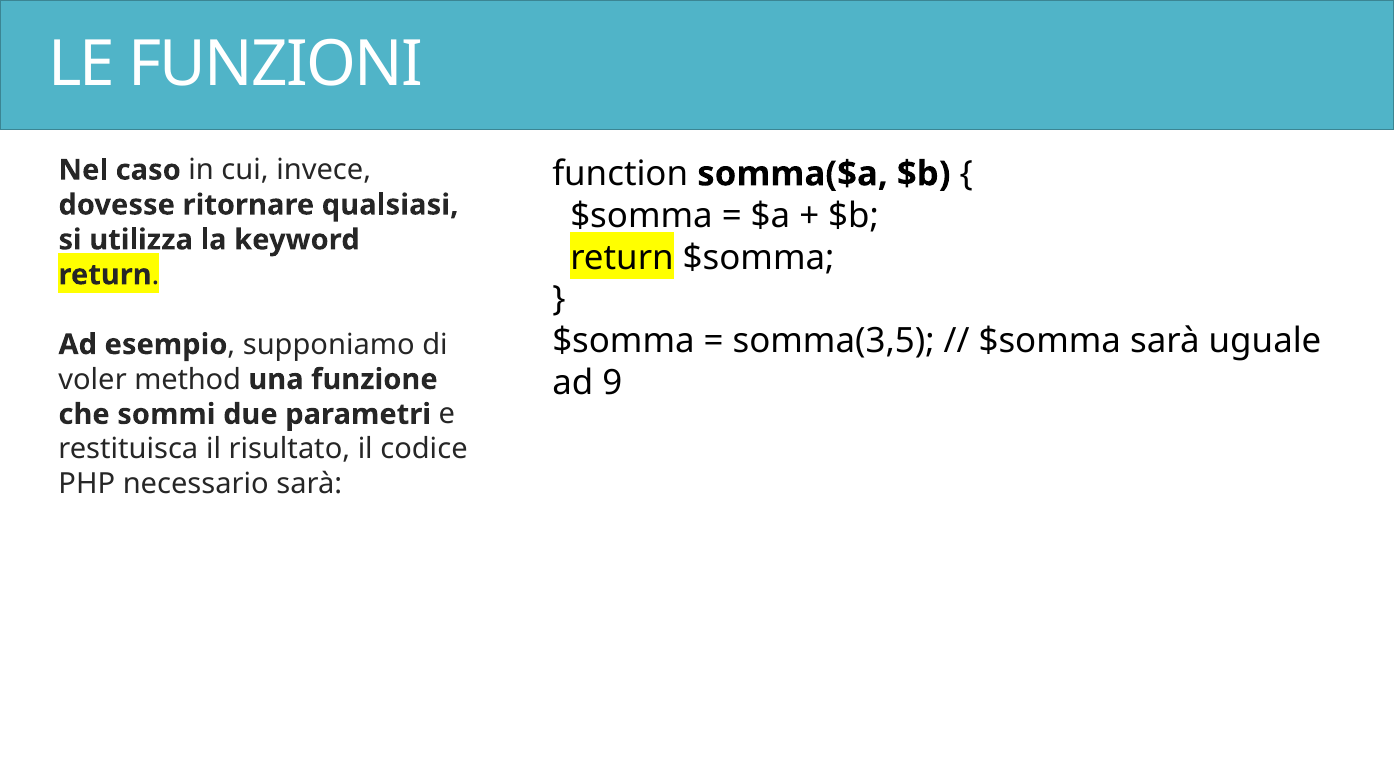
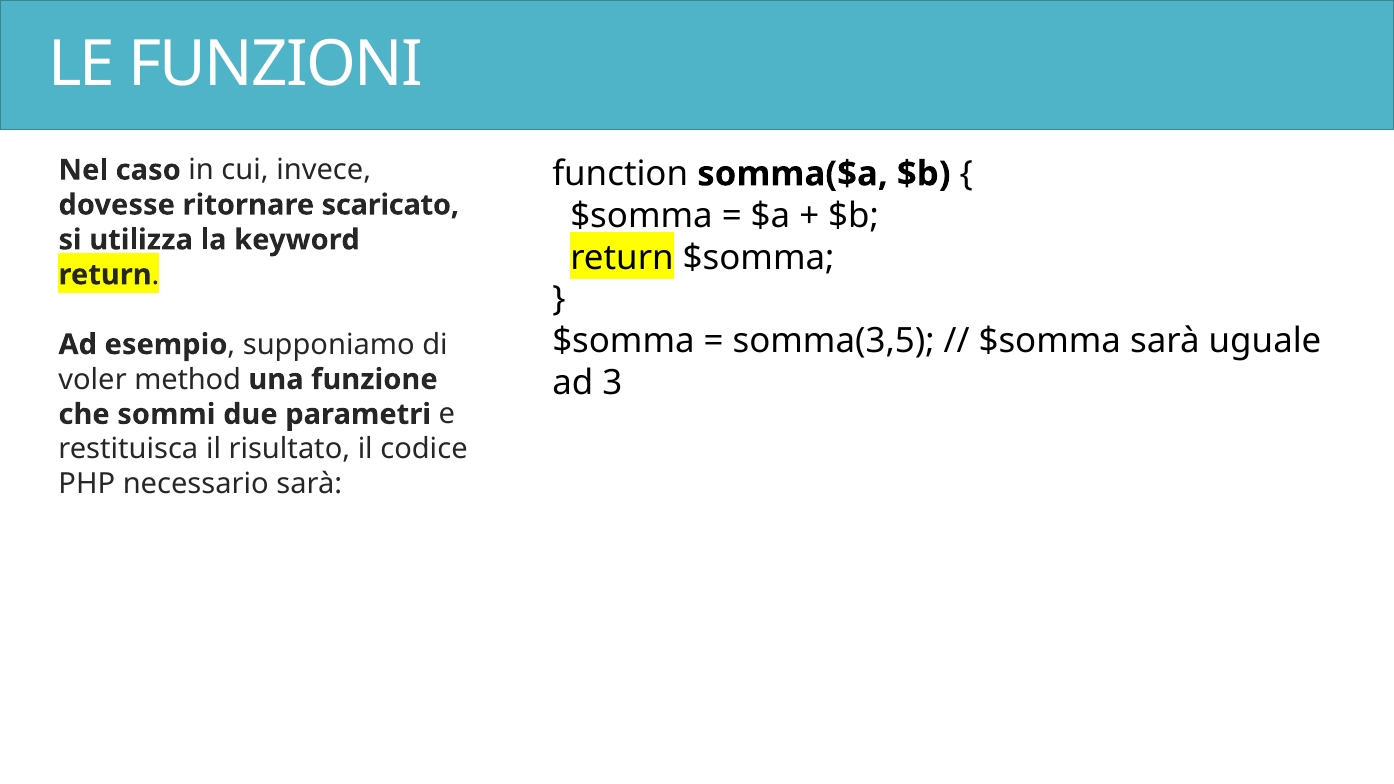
qualsiasi: qualsiasi -> scaricato
9: 9 -> 3
